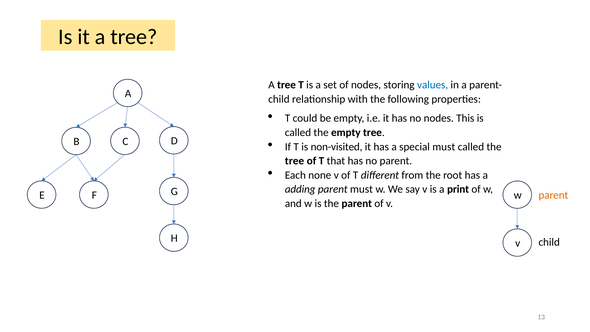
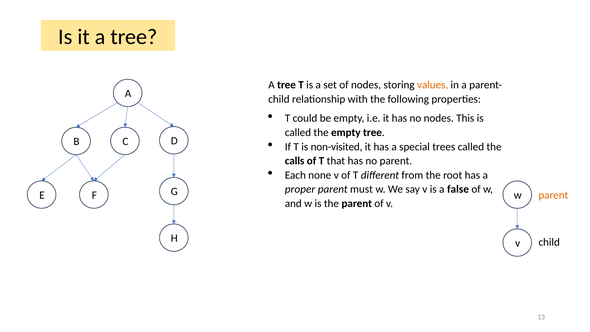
values colour: blue -> orange
special must: must -> trees
tree at (295, 161): tree -> calls
adding: adding -> proper
print: print -> false
